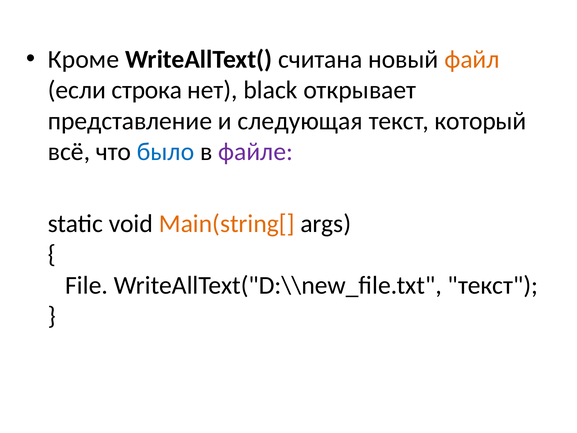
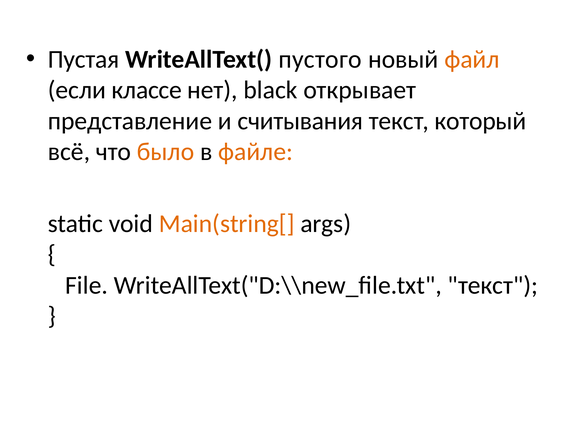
Кроме: Кроме -> Пустая
считана: считана -> пустого
строка: строка -> классе
следующая: следующая -> считывания
было colour: blue -> orange
файле colour: purple -> orange
